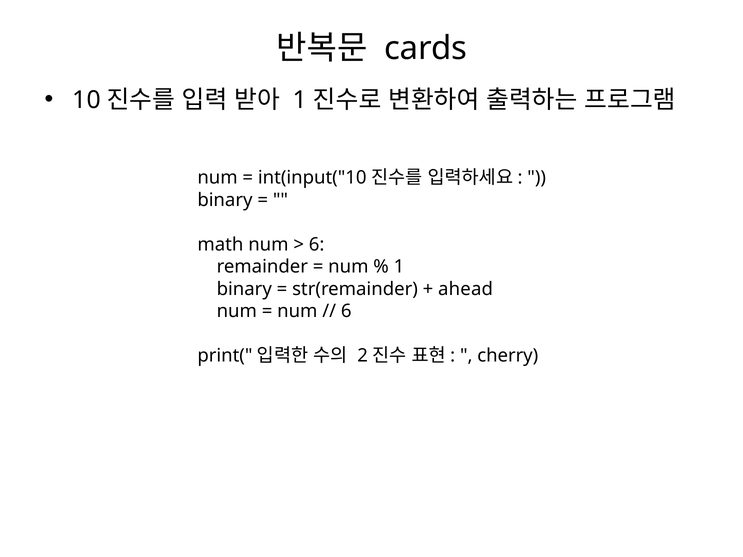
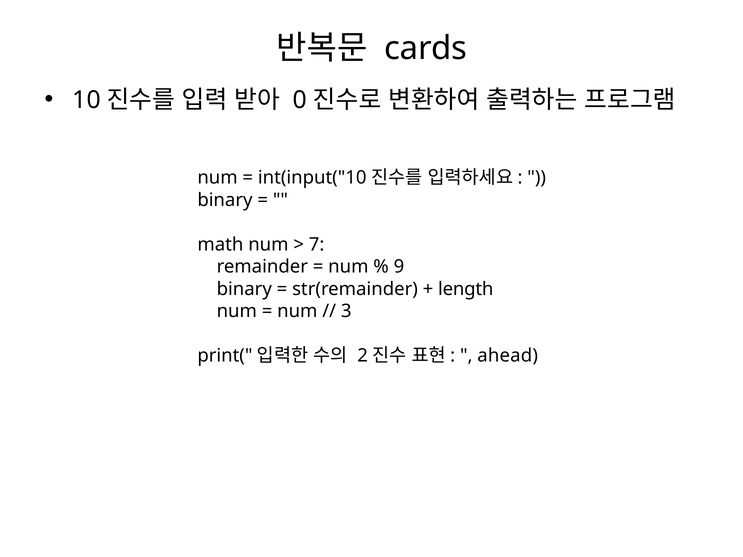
1 at (300, 100): 1 -> 0
6 at (317, 245): 6 -> 7
1 at (399, 267): 1 -> 9
ahead: ahead -> length
6 at (346, 311): 6 -> 3
cherry: cherry -> ahead
